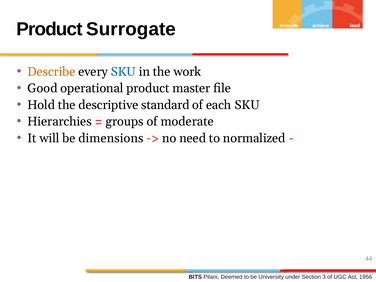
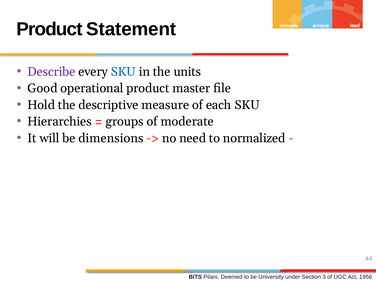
Surrogate: Surrogate -> Statement
Describe colour: orange -> purple
work: work -> units
standard: standard -> measure
